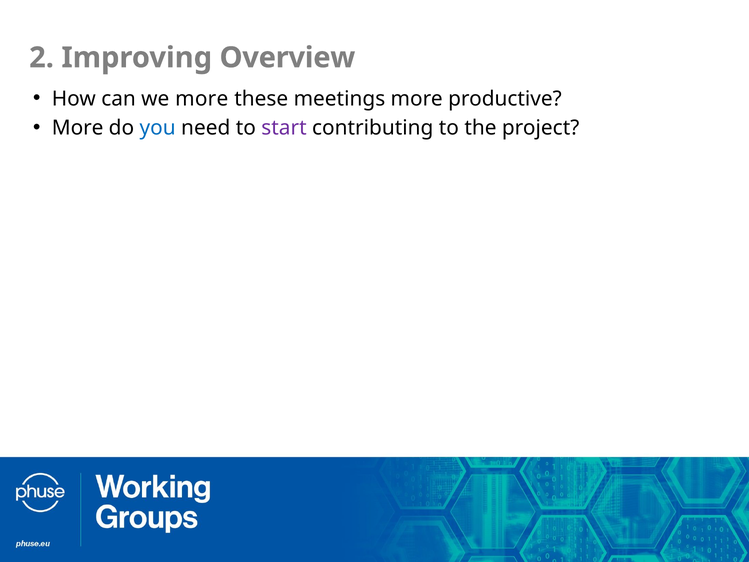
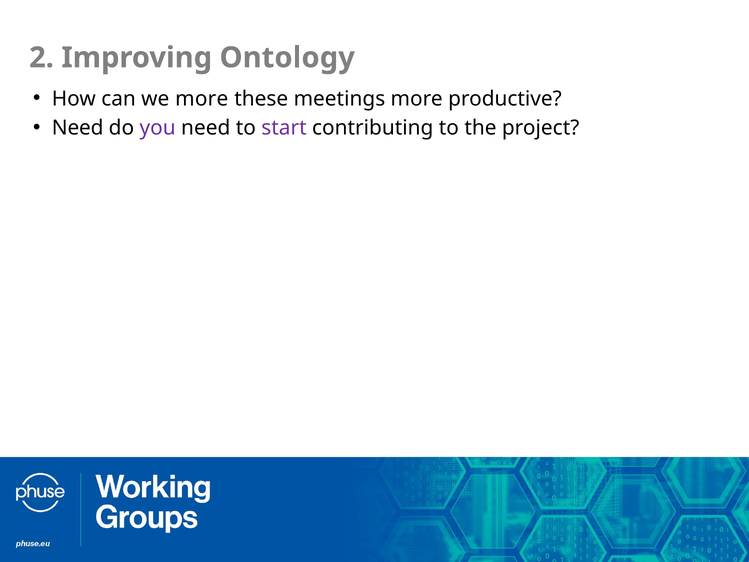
Overview: Overview -> Ontology
More at (78, 128): More -> Need
you colour: blue -> purple
